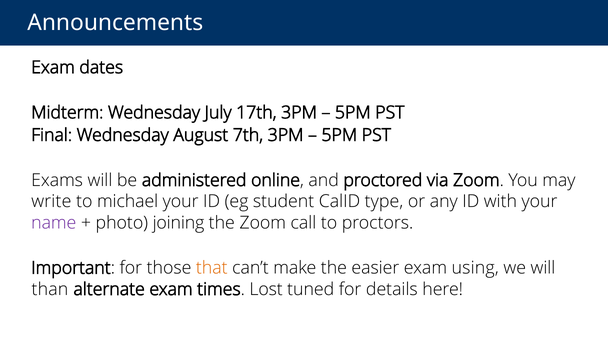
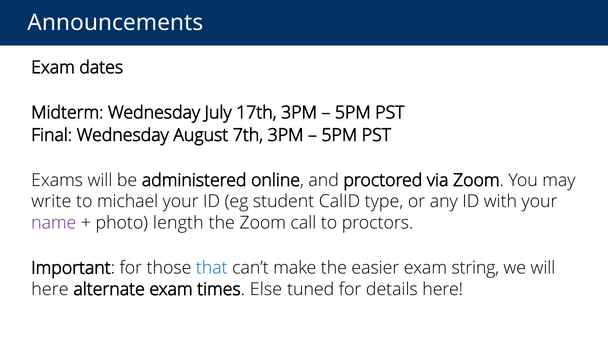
joining: joining -> length
that colour: orange -> blue
using: using -> string
than at (50, 289): than -> here
Lost: Lost -> Else
